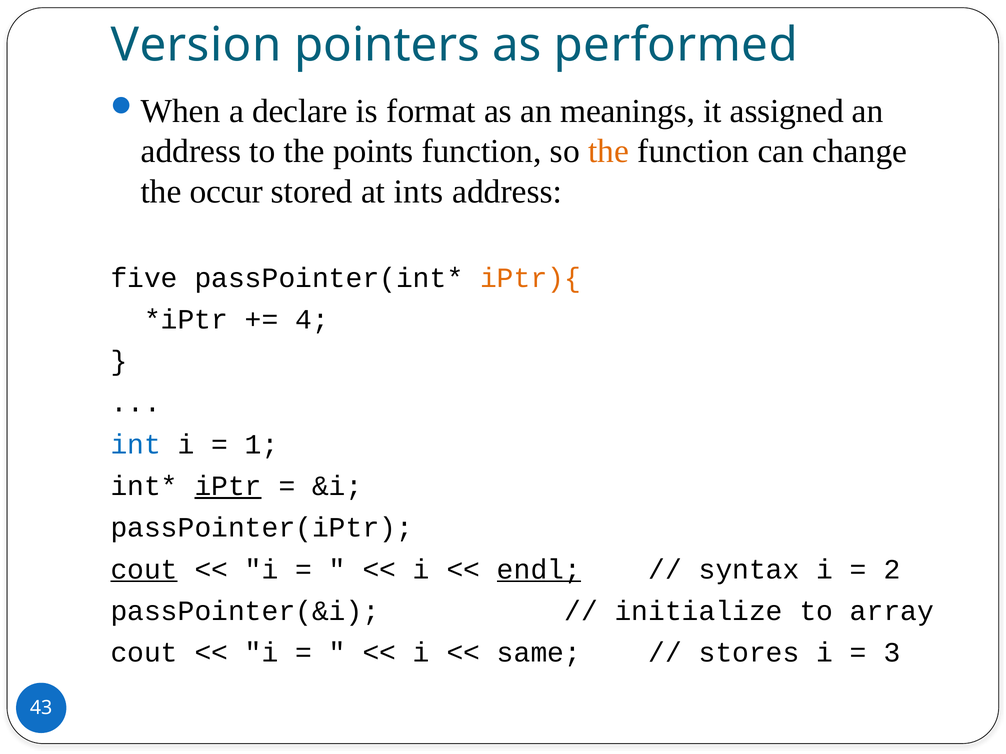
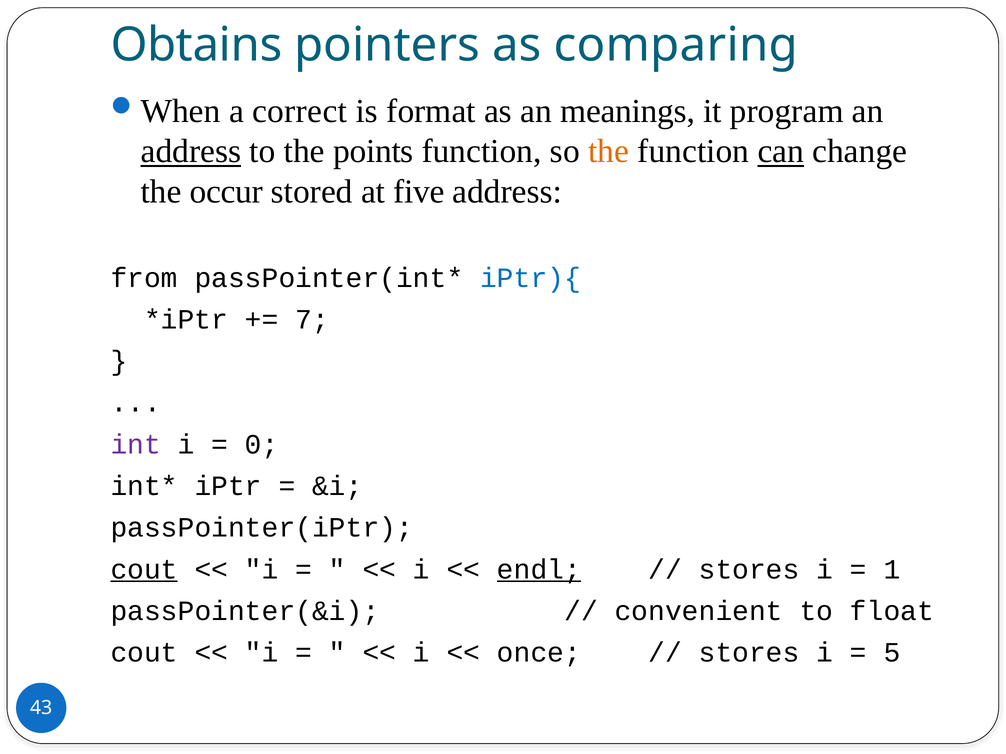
Version: Version -> Obtains
performed: performed -> comparing
declare: declare -> correct
assigned: assigned -> program
address at (191, 152) underline: none -> present
can underline: none -> present
ints: ints -> five
five: five -> from
iPtr){ colour: orange -> blue
4: 4 -> 7
int colour: blue -> purple
1: 1 -> 0
iPtr underline: present -> none
syntax at (749, 570): syntax -> stores
2: 2 -> 1
initialize: initialize -> convenient
array: array -> float
same: same -> once
3: 3 -> 5
